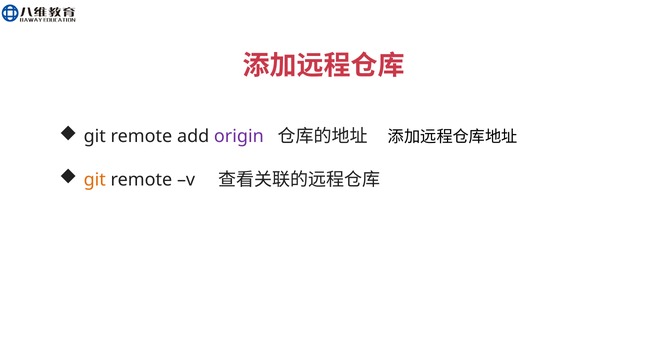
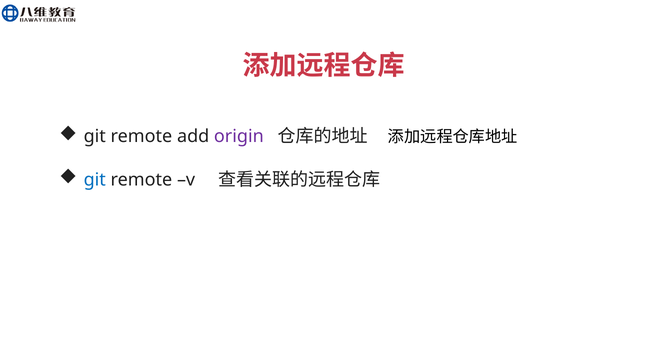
git at (95, 180) colour: orange -> blue
